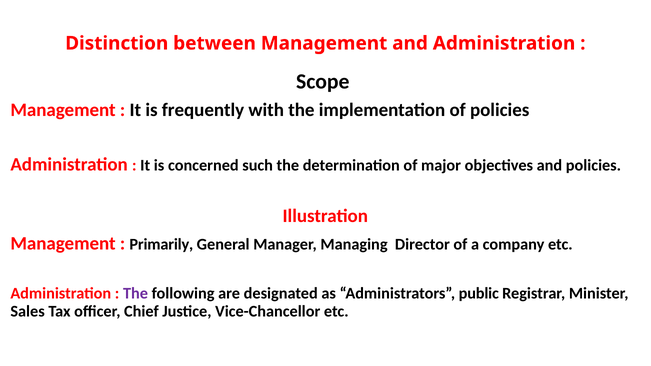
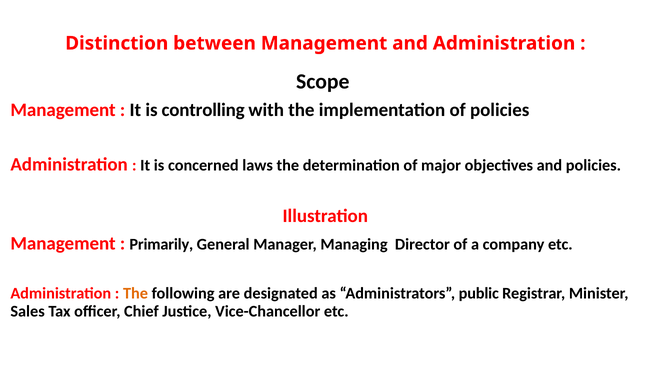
frequently: frequently -> controlling
such: such -> laws
The at (135, 294) colour: purple -> orange
